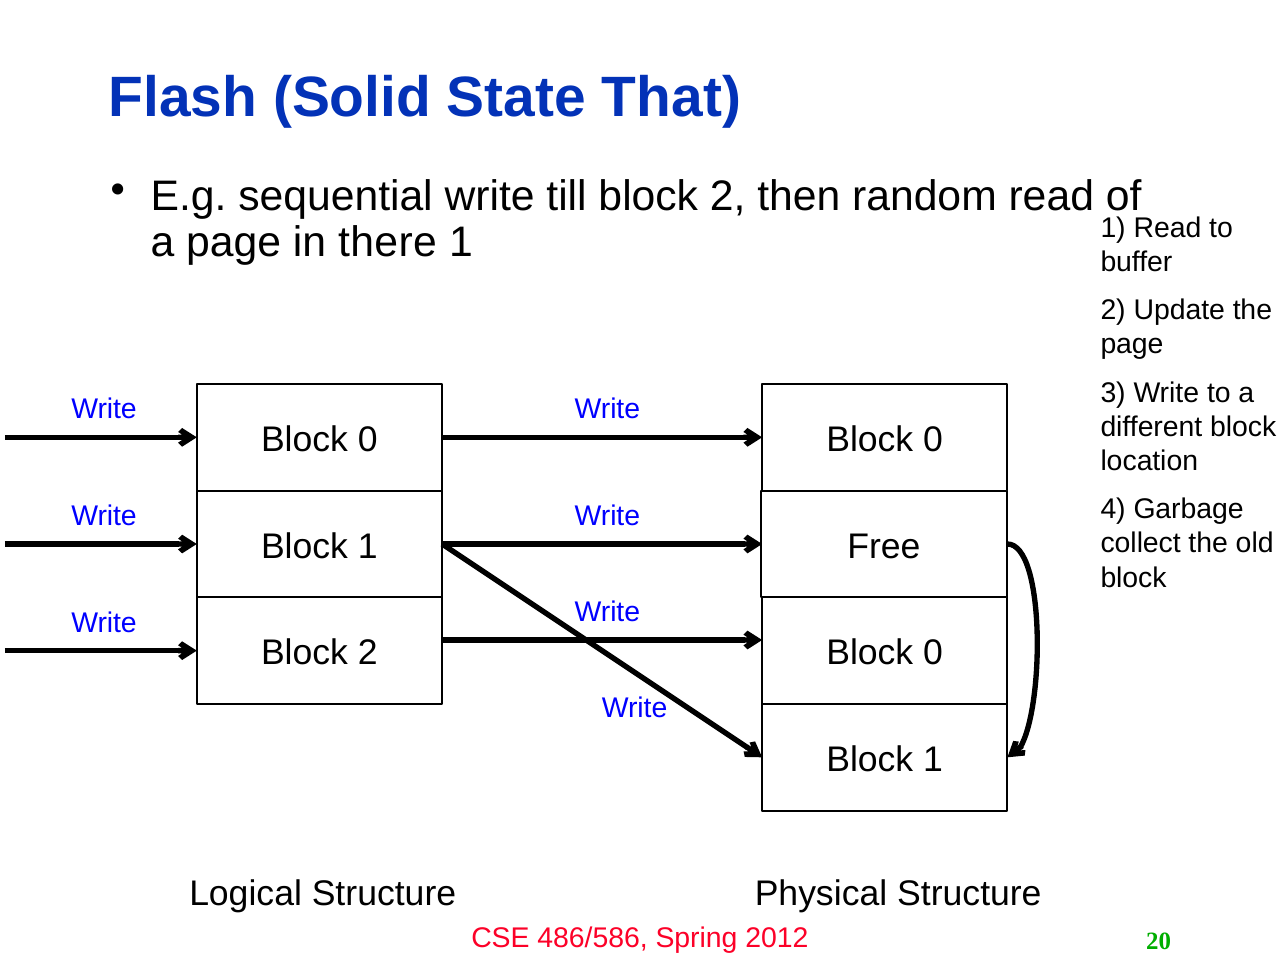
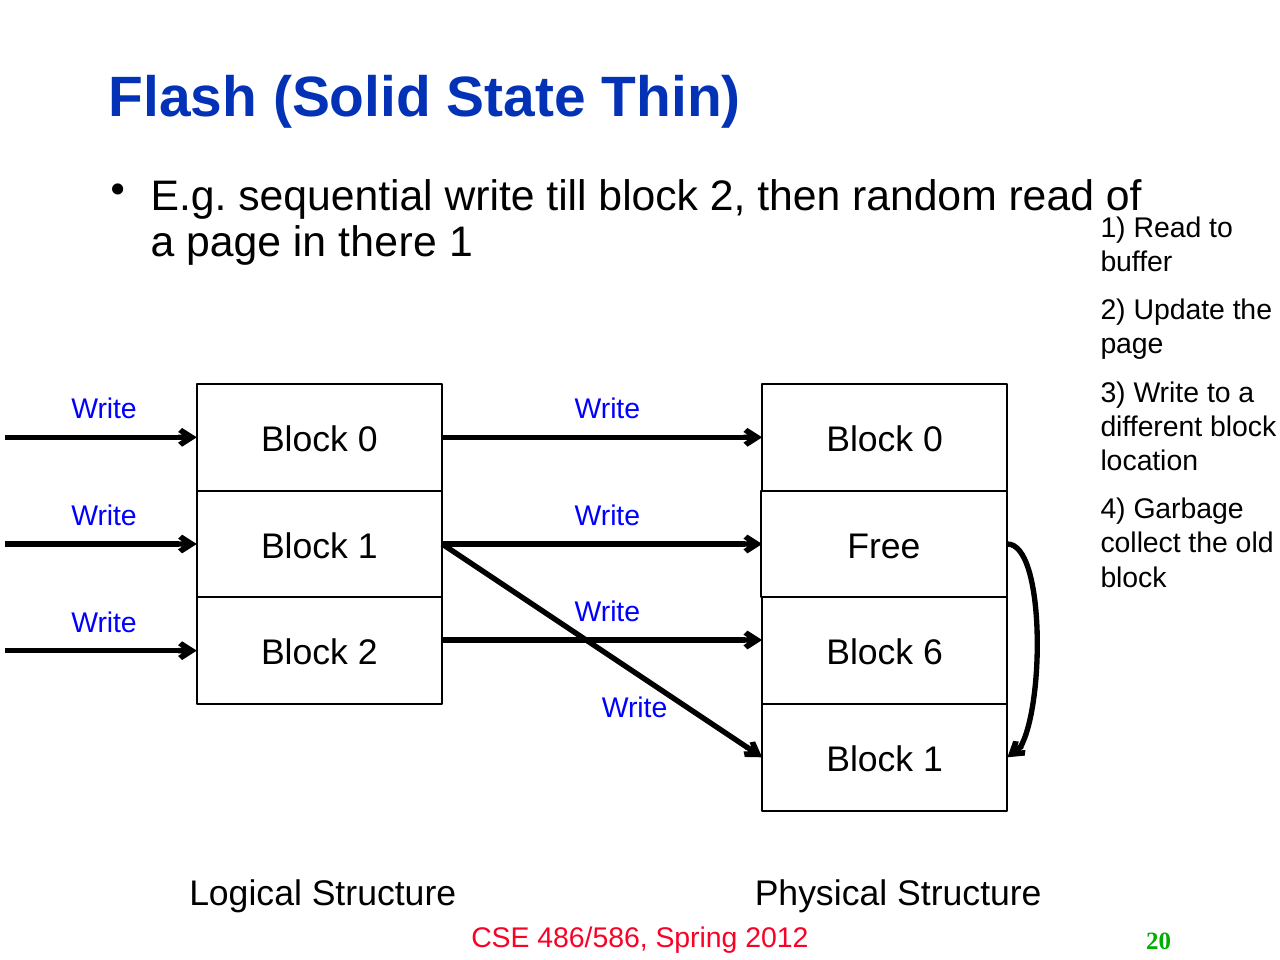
That: That -> Thin
0 at (933, 653): 0 -> 6
